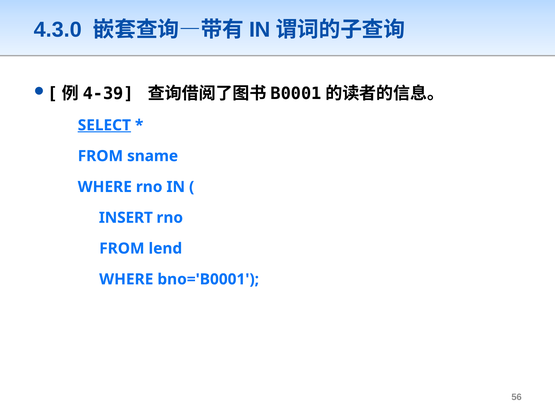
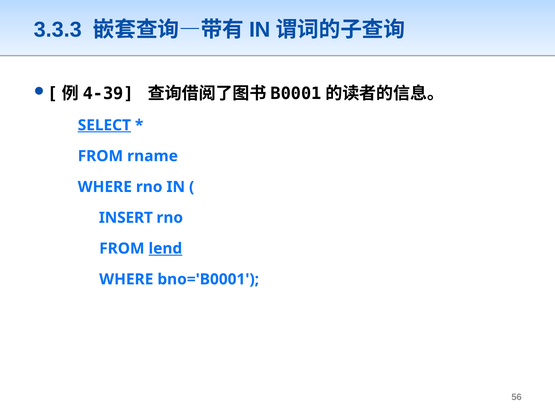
4.3.0: 4.3.0 -> 3.3.3
sname: sname -> rname
lend underline: none -> present
